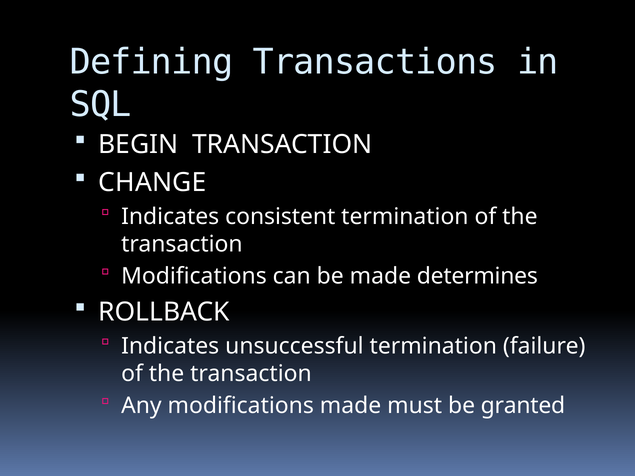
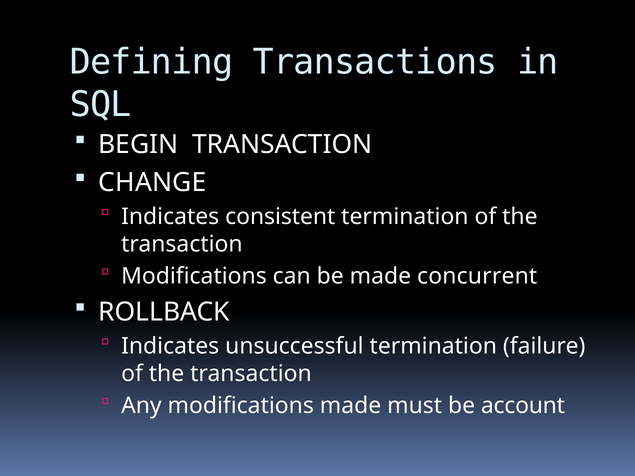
determines: determines -> concurrent
granted: granted -> account
